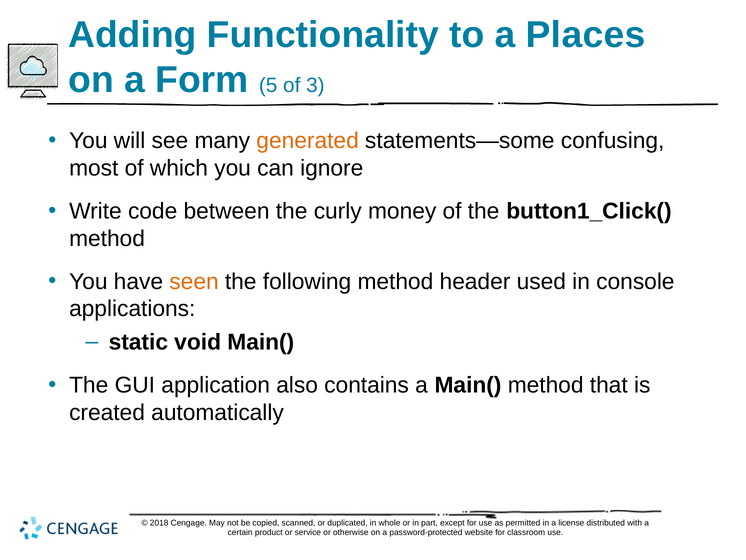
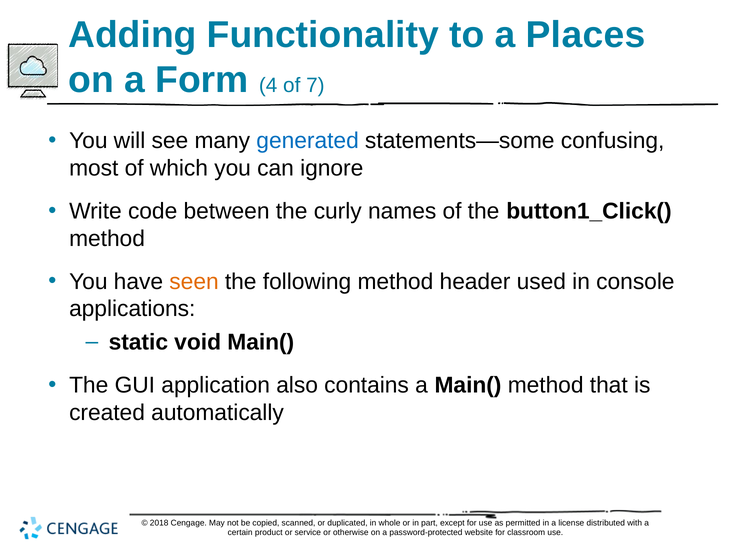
5: 5 -> 4
3: 3 -> 7
generated colour: orange -> blue
money: money -> names
